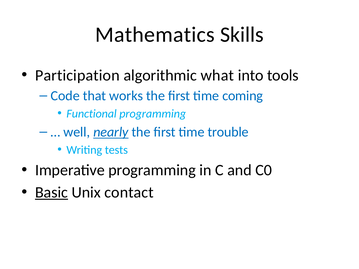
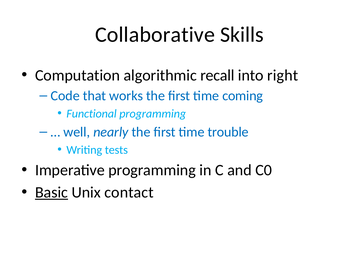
Mathematics: Mathematics -> Collaborative
Participation: Participation -> Computation
what: what -> recall
tools: tools -> right
nearly underline: present -> none
